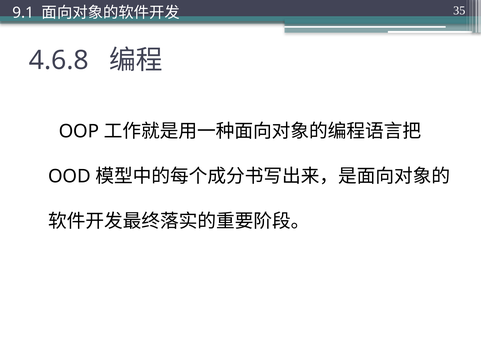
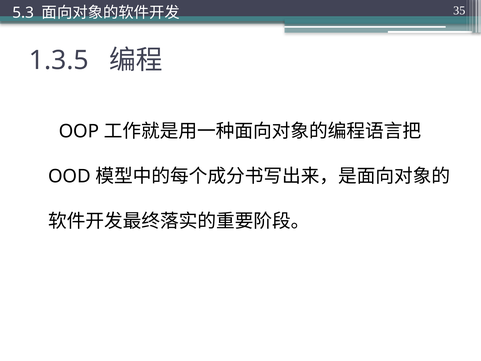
9.1: 9.1 -> 5.3
4.6.8: 4.6.8 -> 1.3.5
